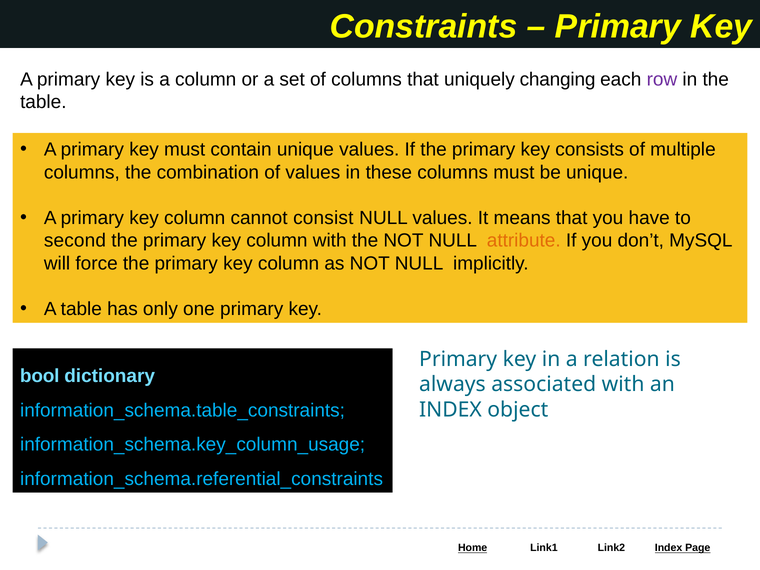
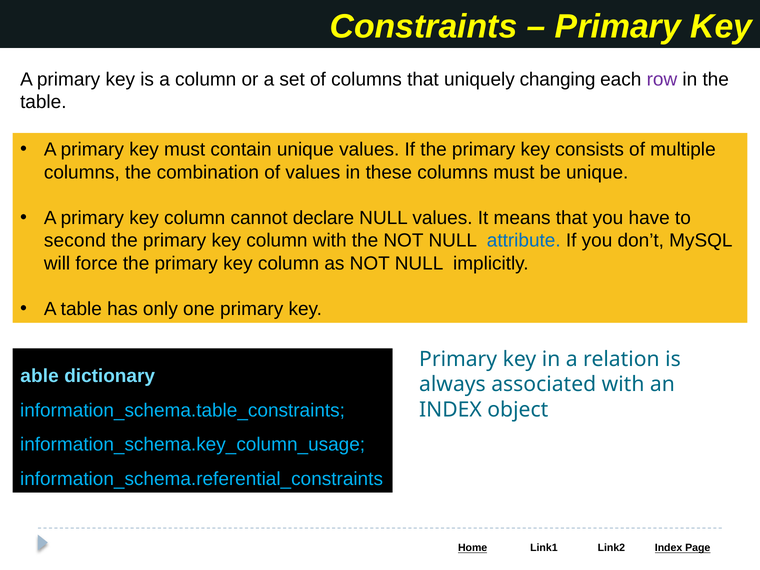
consist: consist -> declare
attribute colour: orange -> blue
bool: bool -> able
